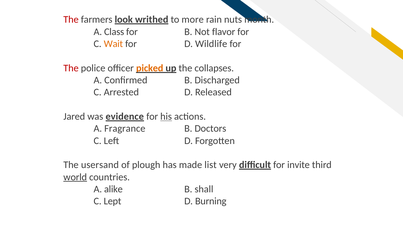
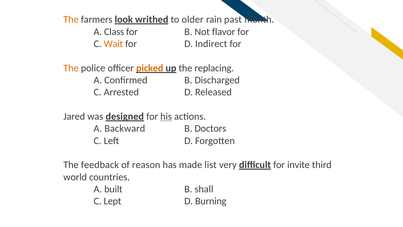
The at (71, 20) colour: red -> orange
more: more -> older
nuts: nuts -> past
Wildlife: Wildlife -> Indirect
The at (71, 68) colour: red -> orange
collapses: collapses -> replacing
evidence: evidence -> designed
Fragrance: Fragrance -> Backward
usersand: usersand -> feedback
plough: plough -> reason
world underline: present -> none
alike: alike -> built
